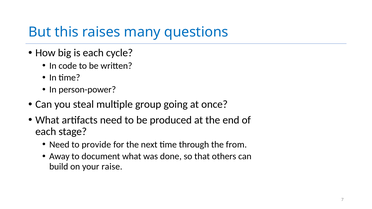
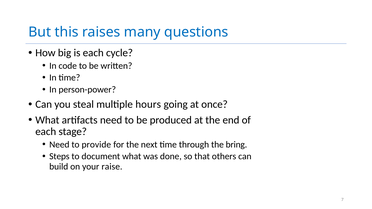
group: group -> hours
from: from -> bring
Away: Away -> Steps
